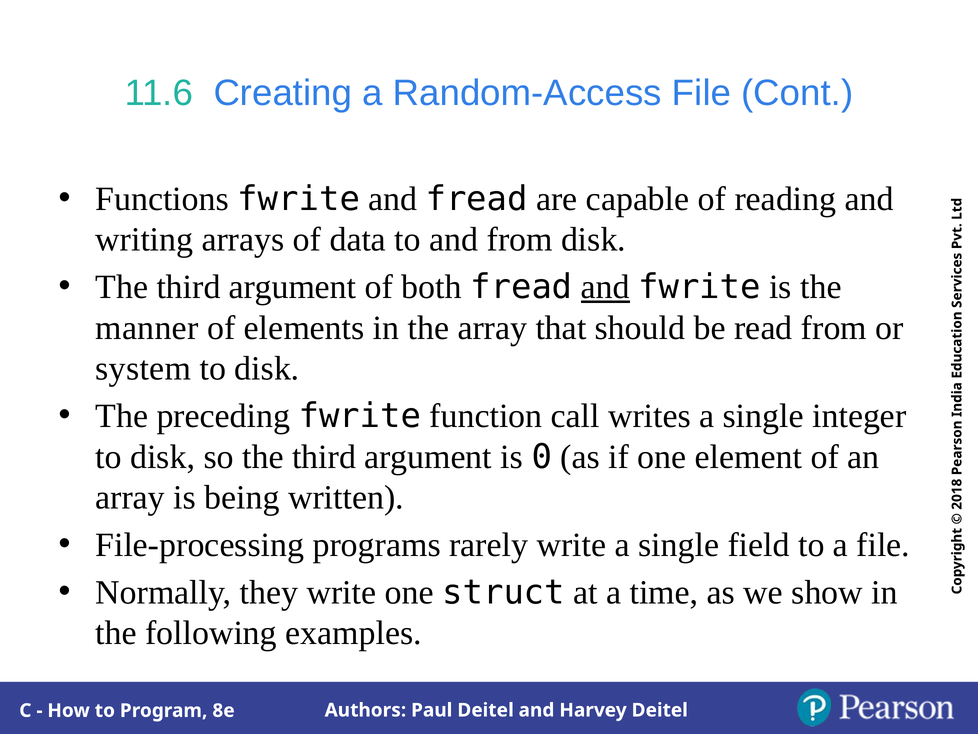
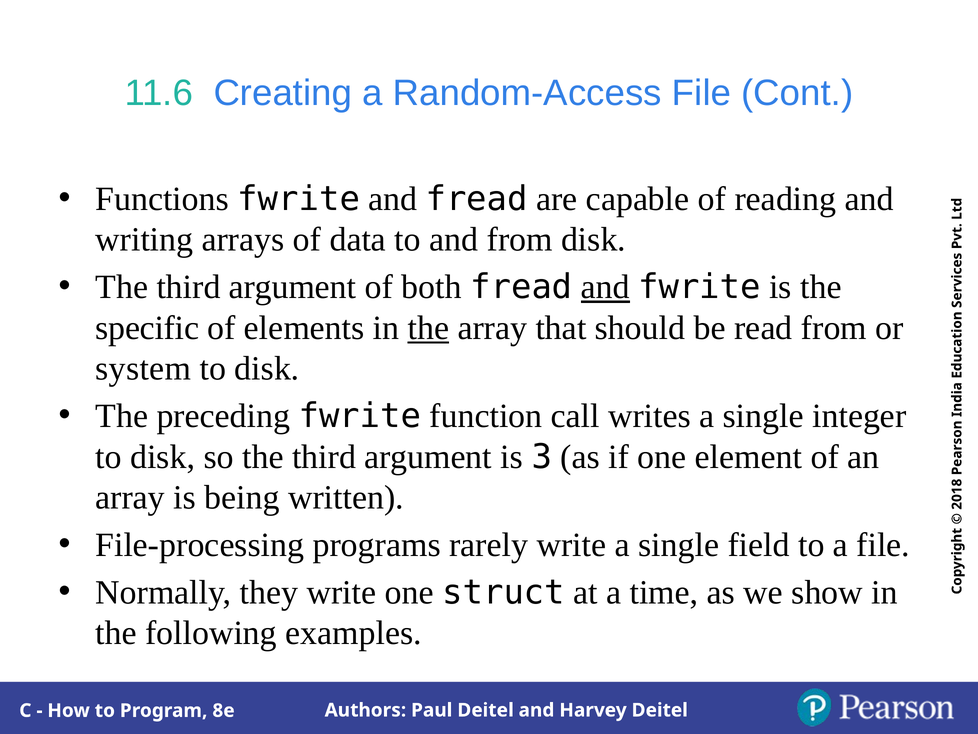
manner: manner -> specific
the at (428, 328) underline: none -> present
is 0: 0 -> 3
